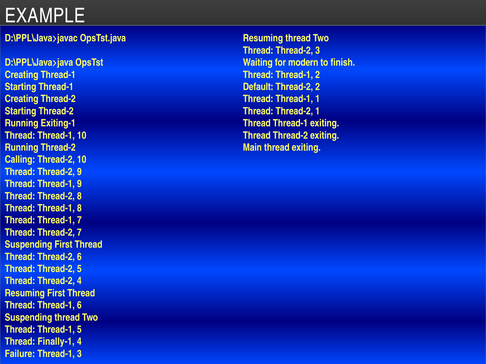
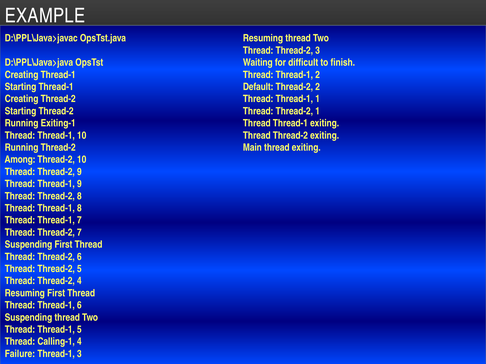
modern: modern -> difficult
Calling: Calling -> Among
Finally-1: Finally-1 -> Calling-1
